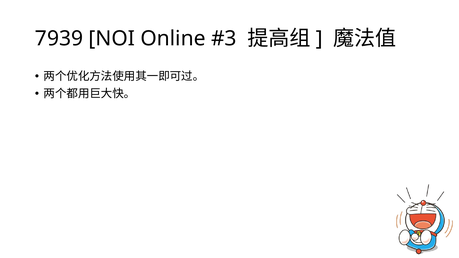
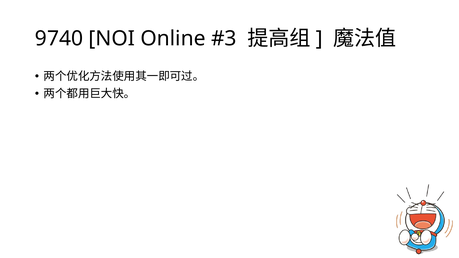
7939: 7939 -> 9740
